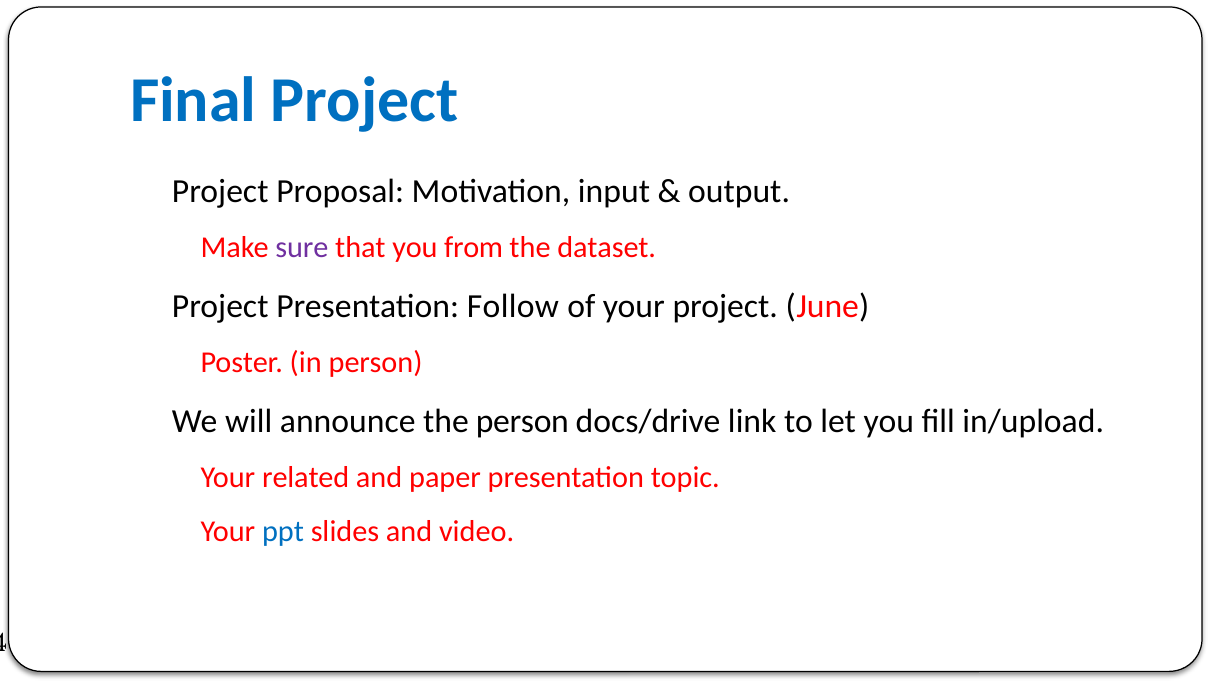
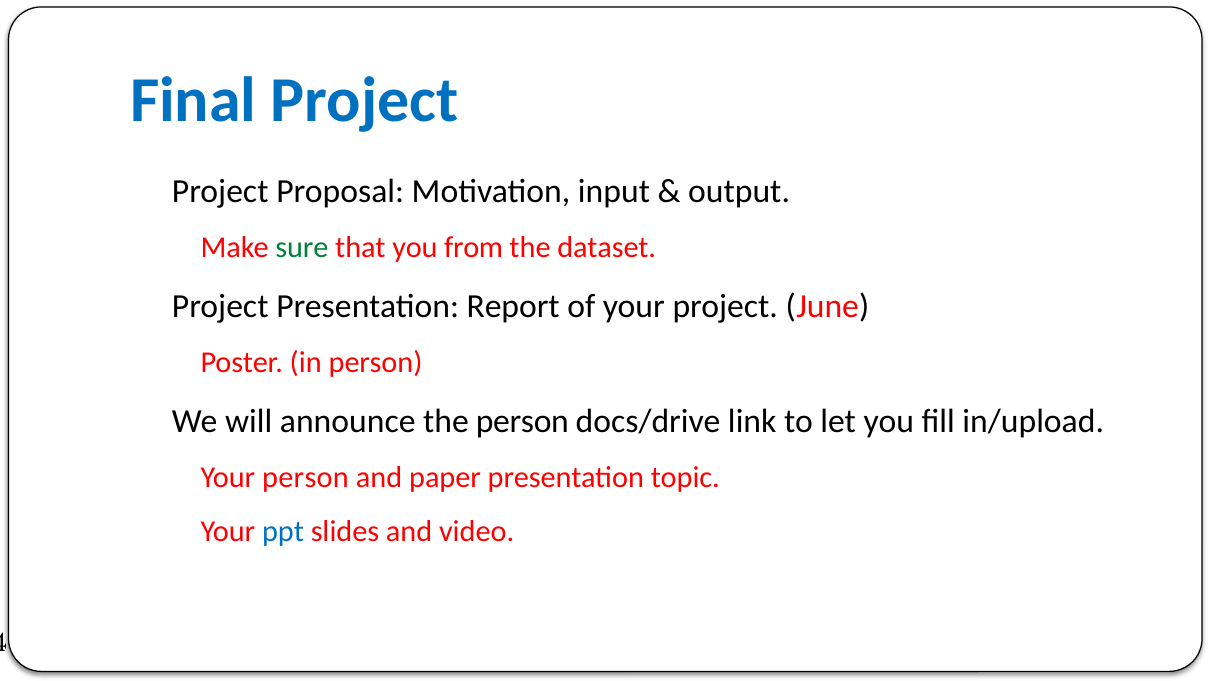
sure colour: purple -> green
Follow: Follow -> Report
related at (306, 477): related -> person
